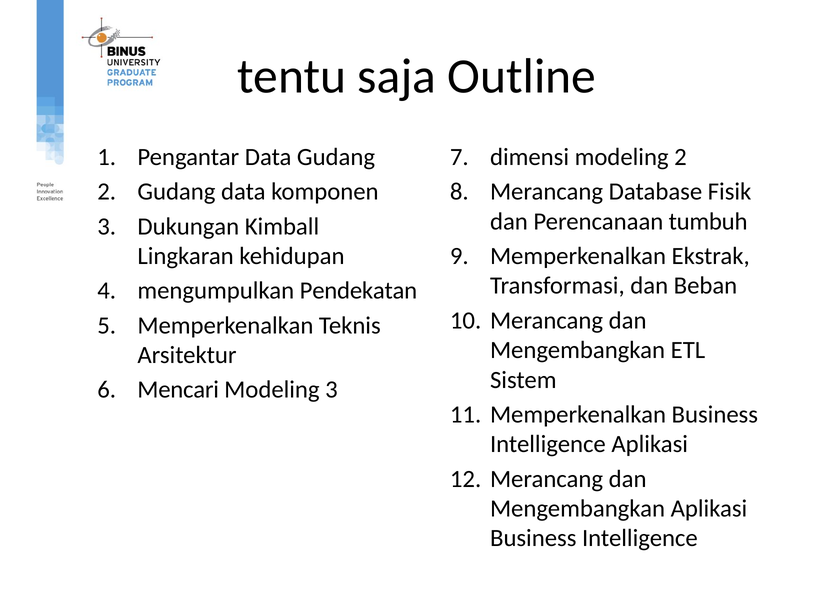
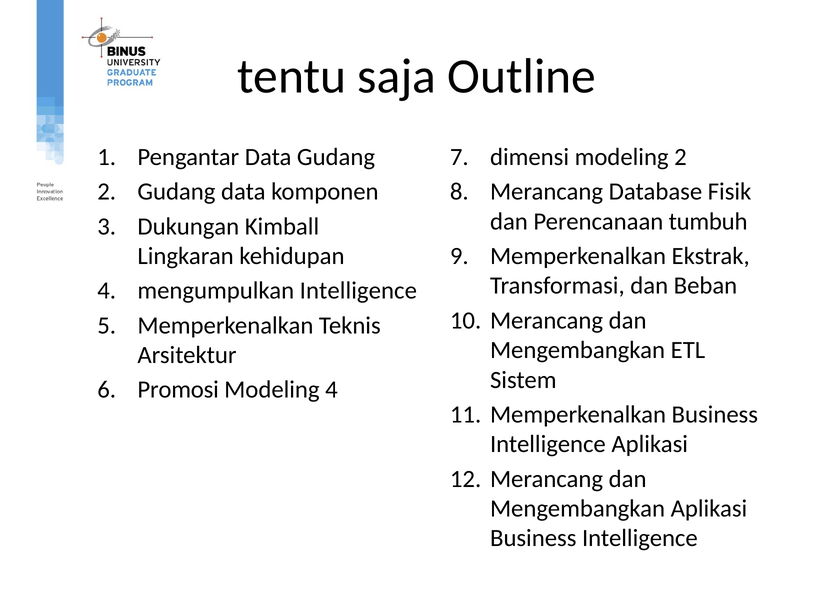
mengumpulkan Pendekatan: Pendekatan -> Intelligence
Mencari: Mencari -> Promosi
Modeling 3: 3 -> 4
